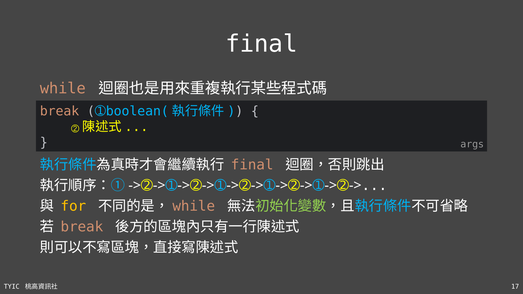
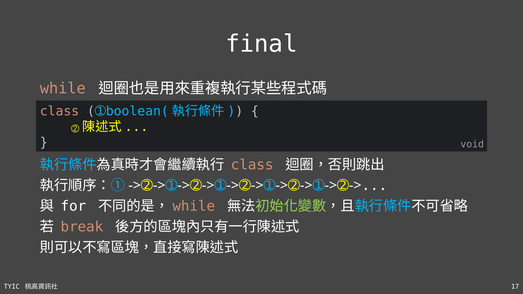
break at (60, 111): break -> class
args: args -> void
final at (252, 165): final -> class
for colour: yellow -> white
